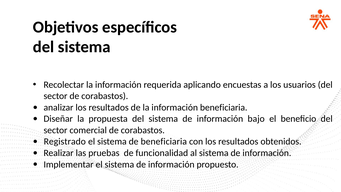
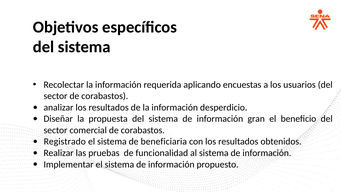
información beneficiaria: beneficiaria -> desperdicio
bajo: bajo -> gran
